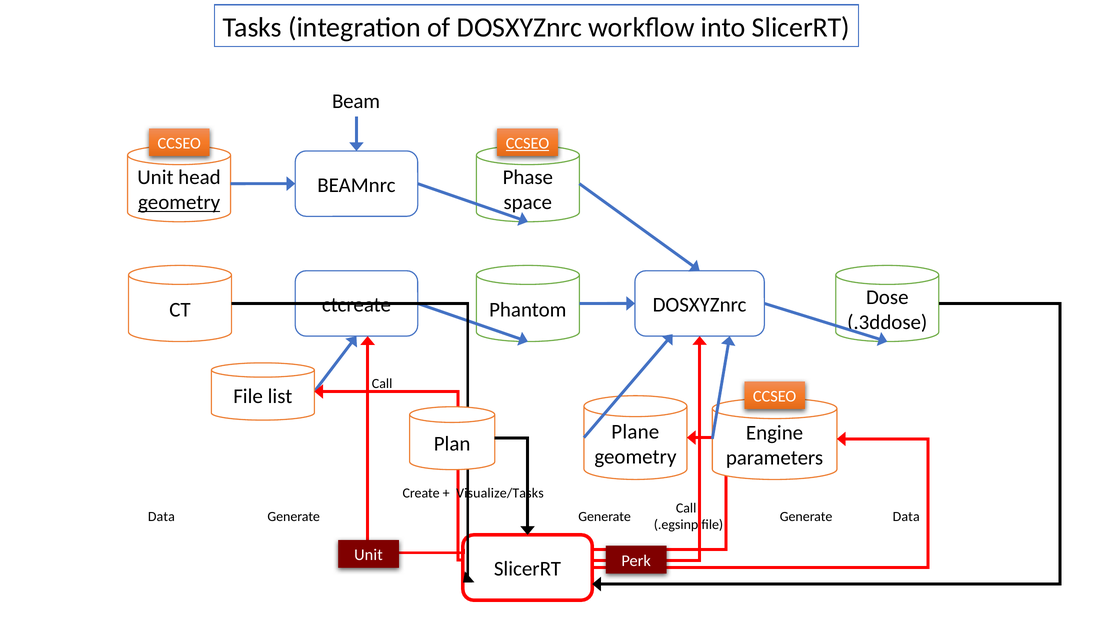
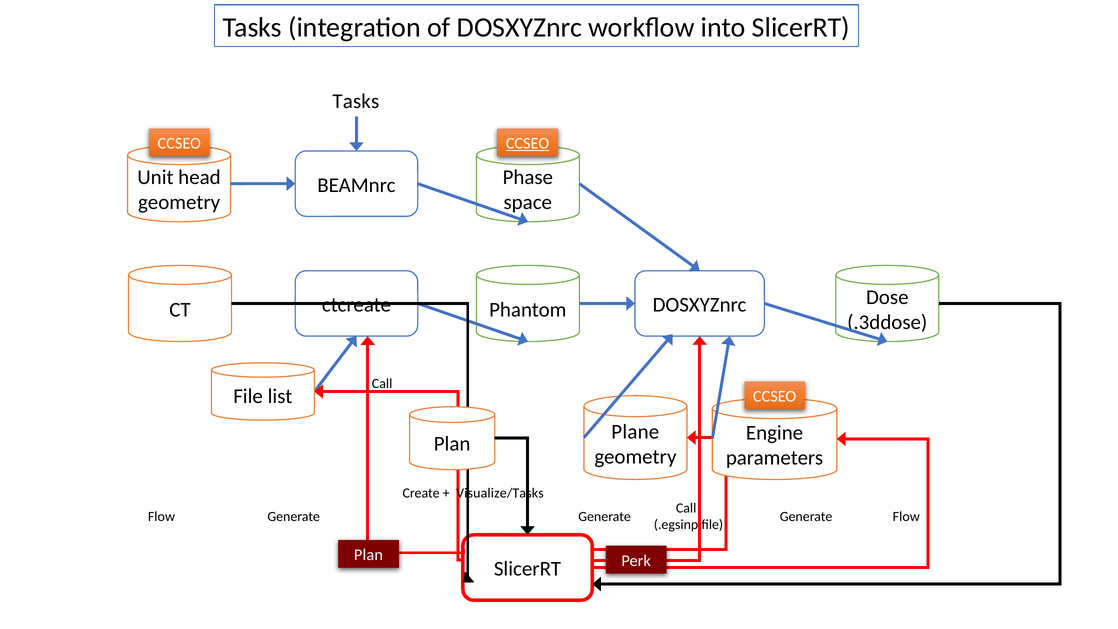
Beam at (356, 101): Beam -> Tasks
geometry at (179, 202) underline: present -> none
Data at (161, 517): Data -> Flow
Generate Data: Data -> Flow
Unit at (368, 555): Unit -> Plan
